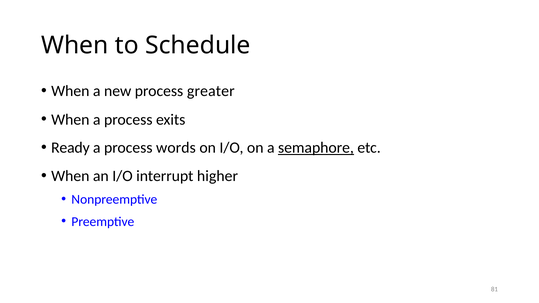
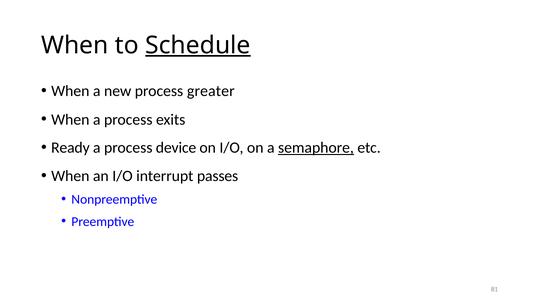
Schedule underline: none -> present
words: words -> device
higher: higher -> passes
